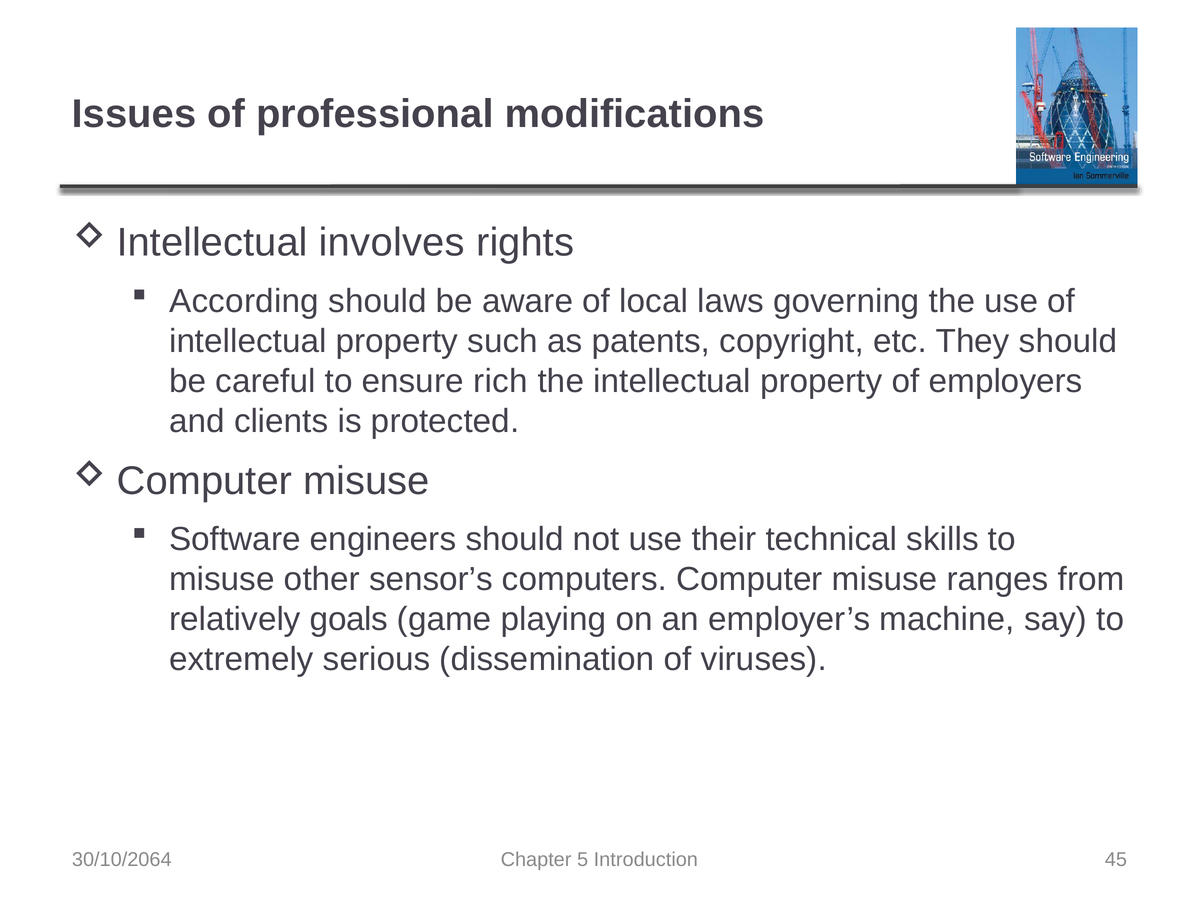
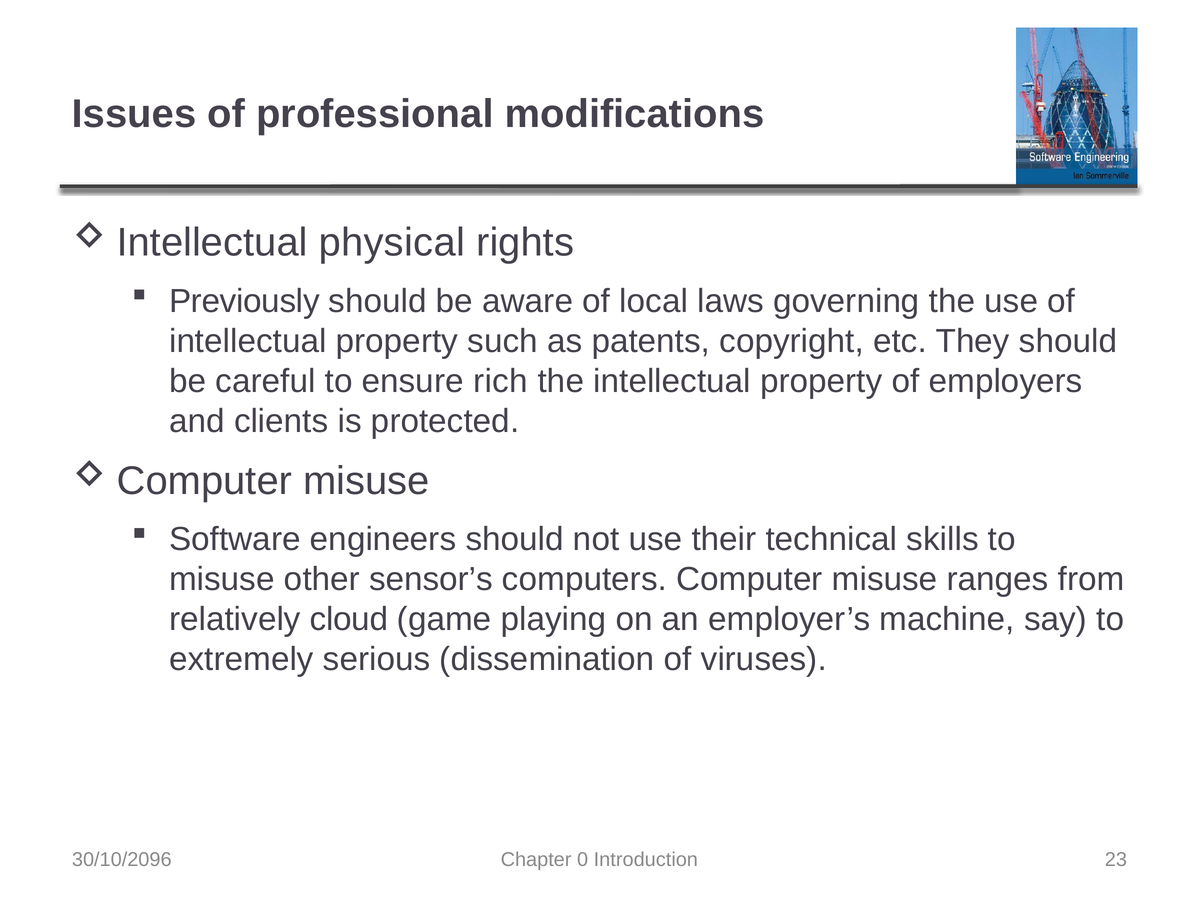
involves: involves -> physical
According: According -> Previously
goals: goals -> cloud
30/10/2064: 30/10/2064 -> 30/10/2096
5: 5 -> 0
45: 45 -> 23
